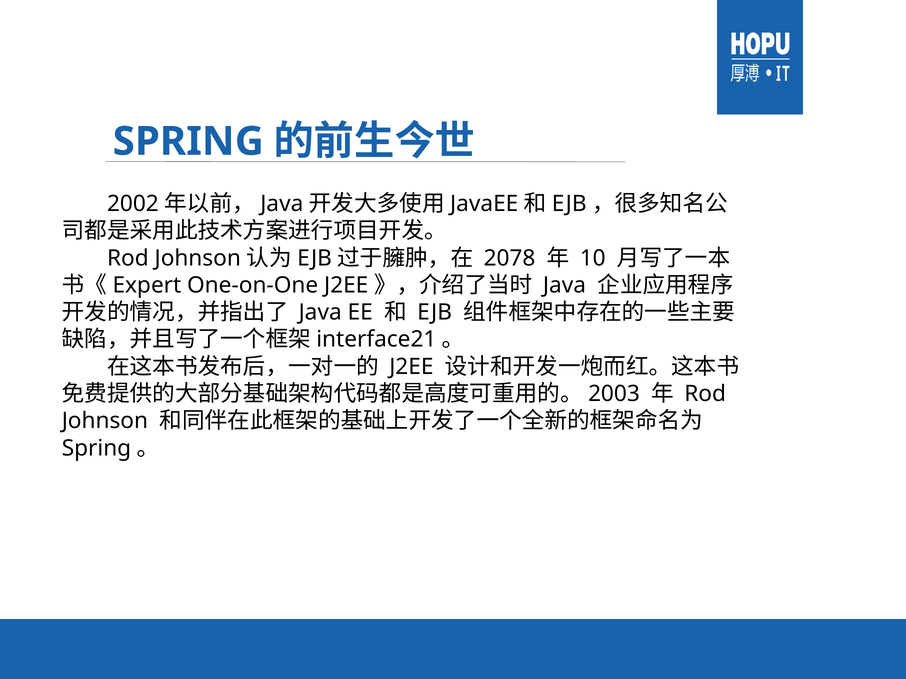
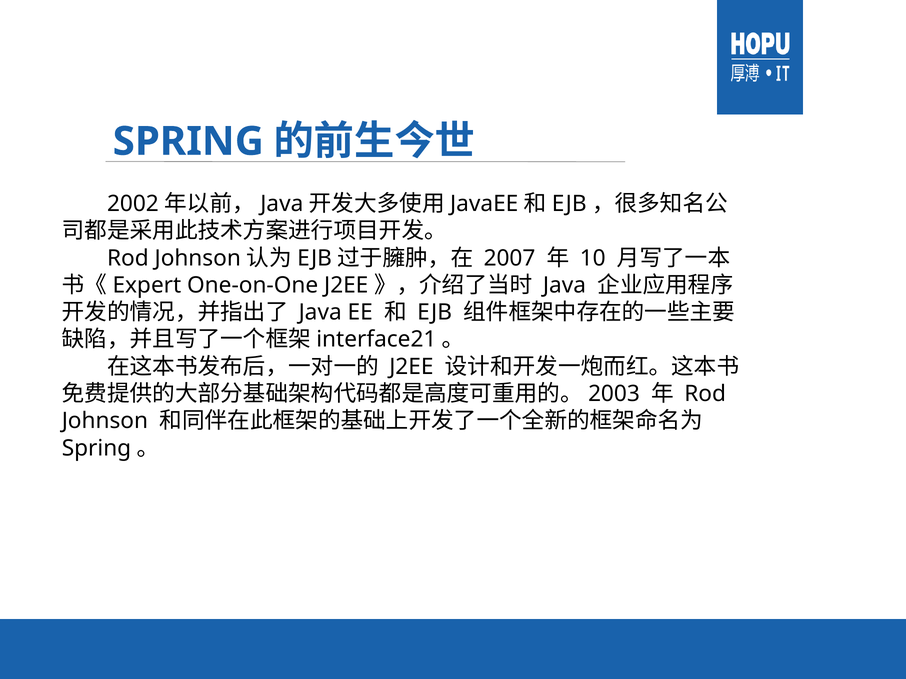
2078: 2078 -> 2007
